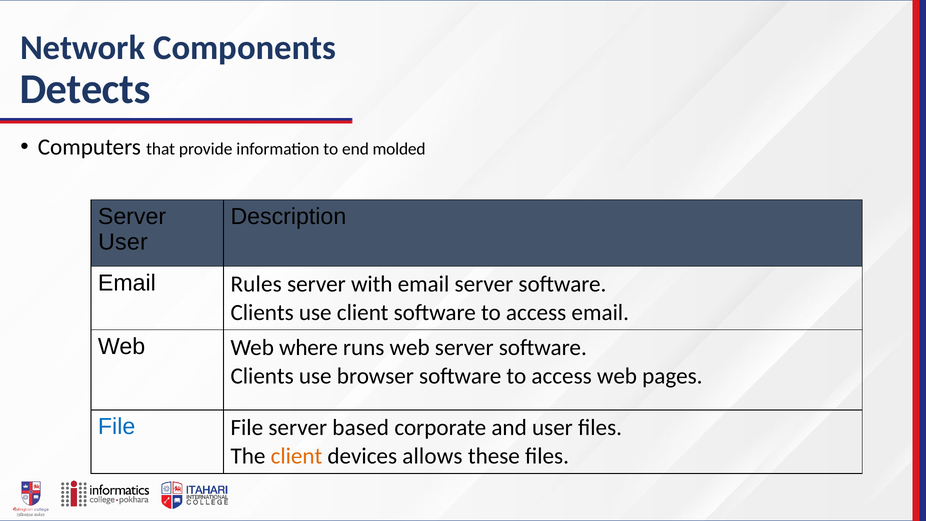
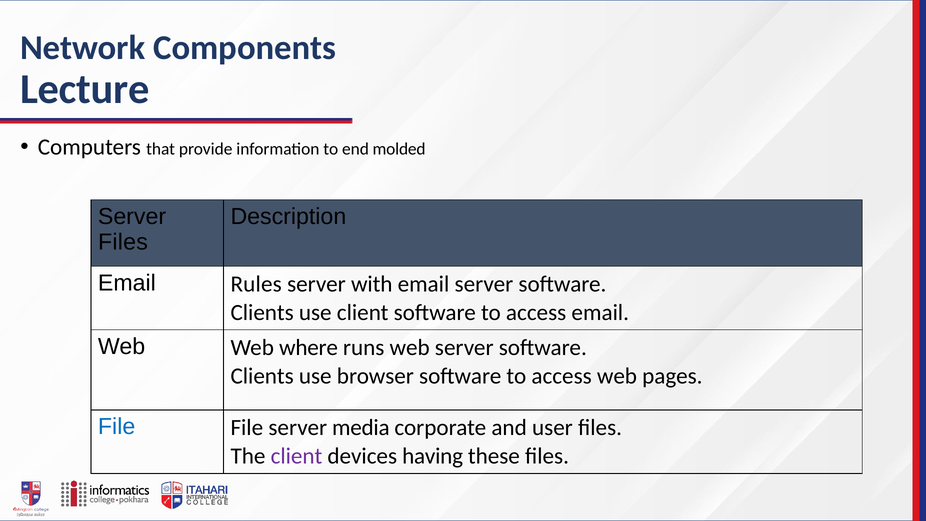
Detects: Detects -> Lecture
User at (123, 242): User -> Files
based: based -> media
client at (296, 456) colour: orange -> purple
allows: allows -> having
